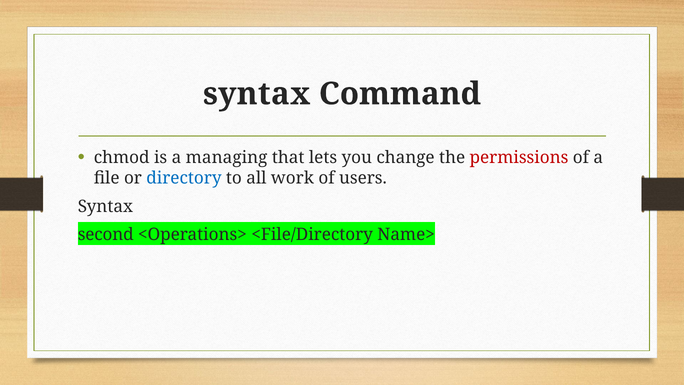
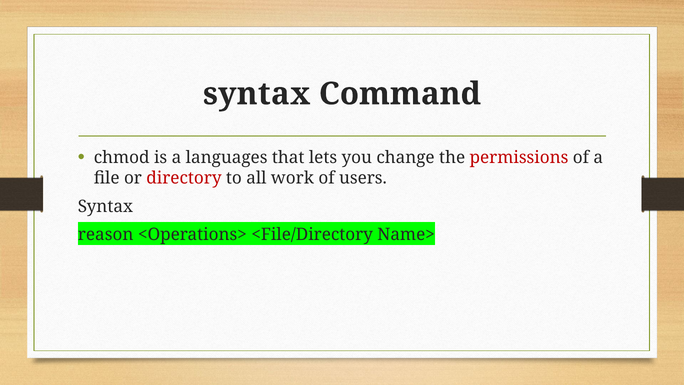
managing: managing -> languages
directory colour: blue -> red
second: second -> reason
